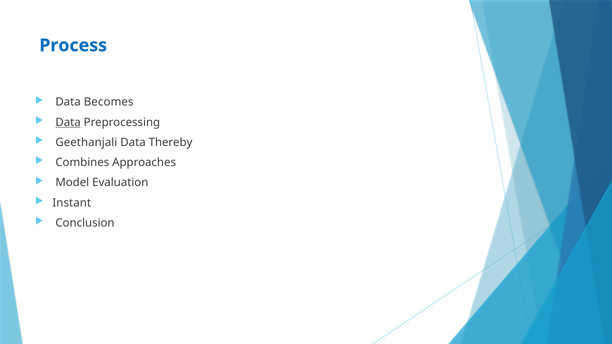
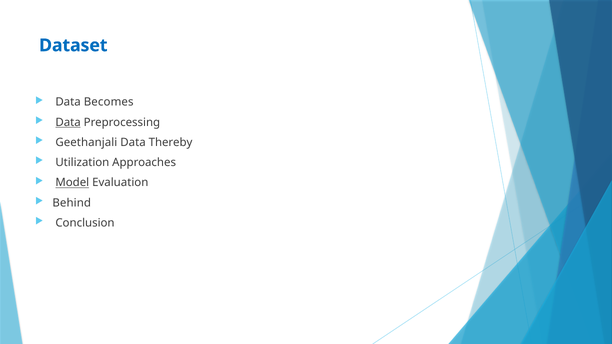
Process: Process -> Dataset
Combines: Combines -> Utilization
Model underline: none -> present
Instant: Instant -> Behind
